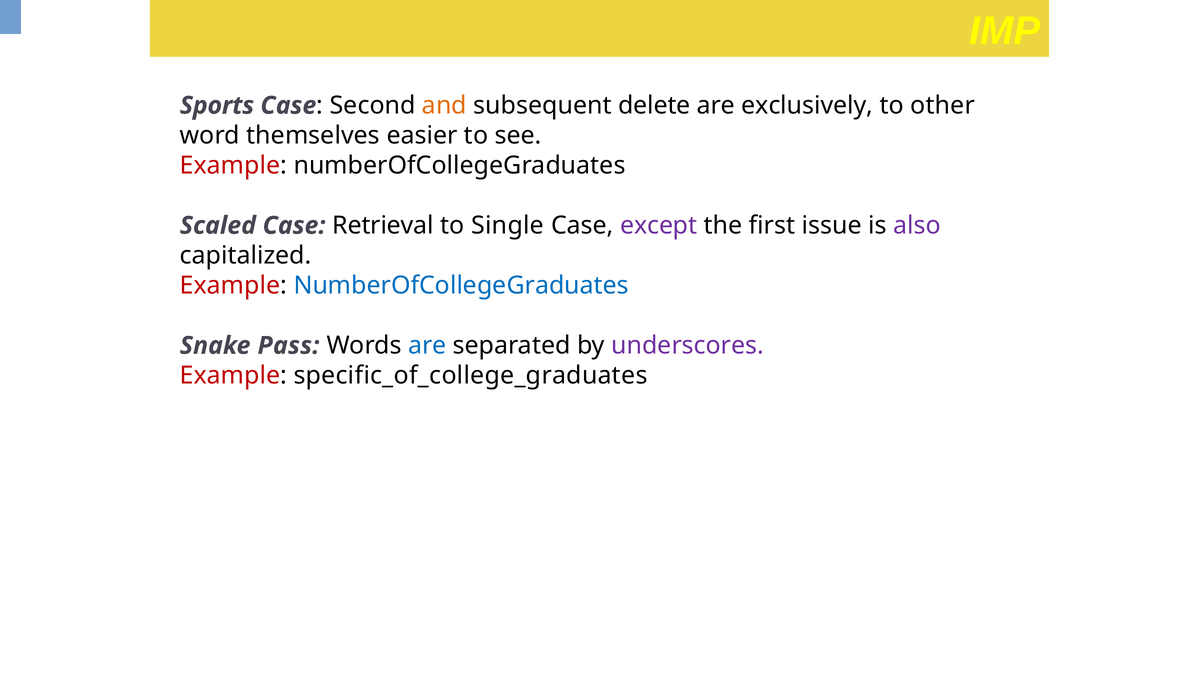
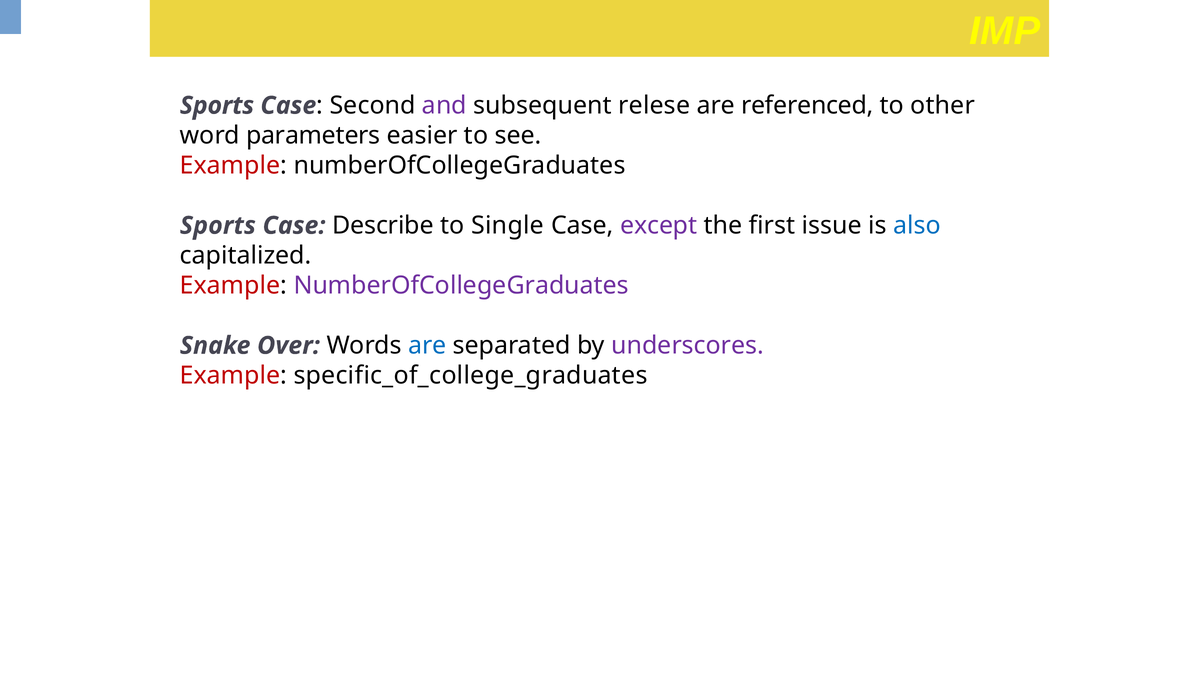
and colour: orange -> purple
delete: delete -> relese
exclusively: exclusively -> referenced
themselves: themselves -> parameters
Scaled at (218, 225): Scaled -> Sports
Retrieval: Retrieval -> Describe
also colour: purple -> blue
NumberOfCollegeGraduates at (461, 285) colour: blue -> purple
Pass: Pass -> Over
